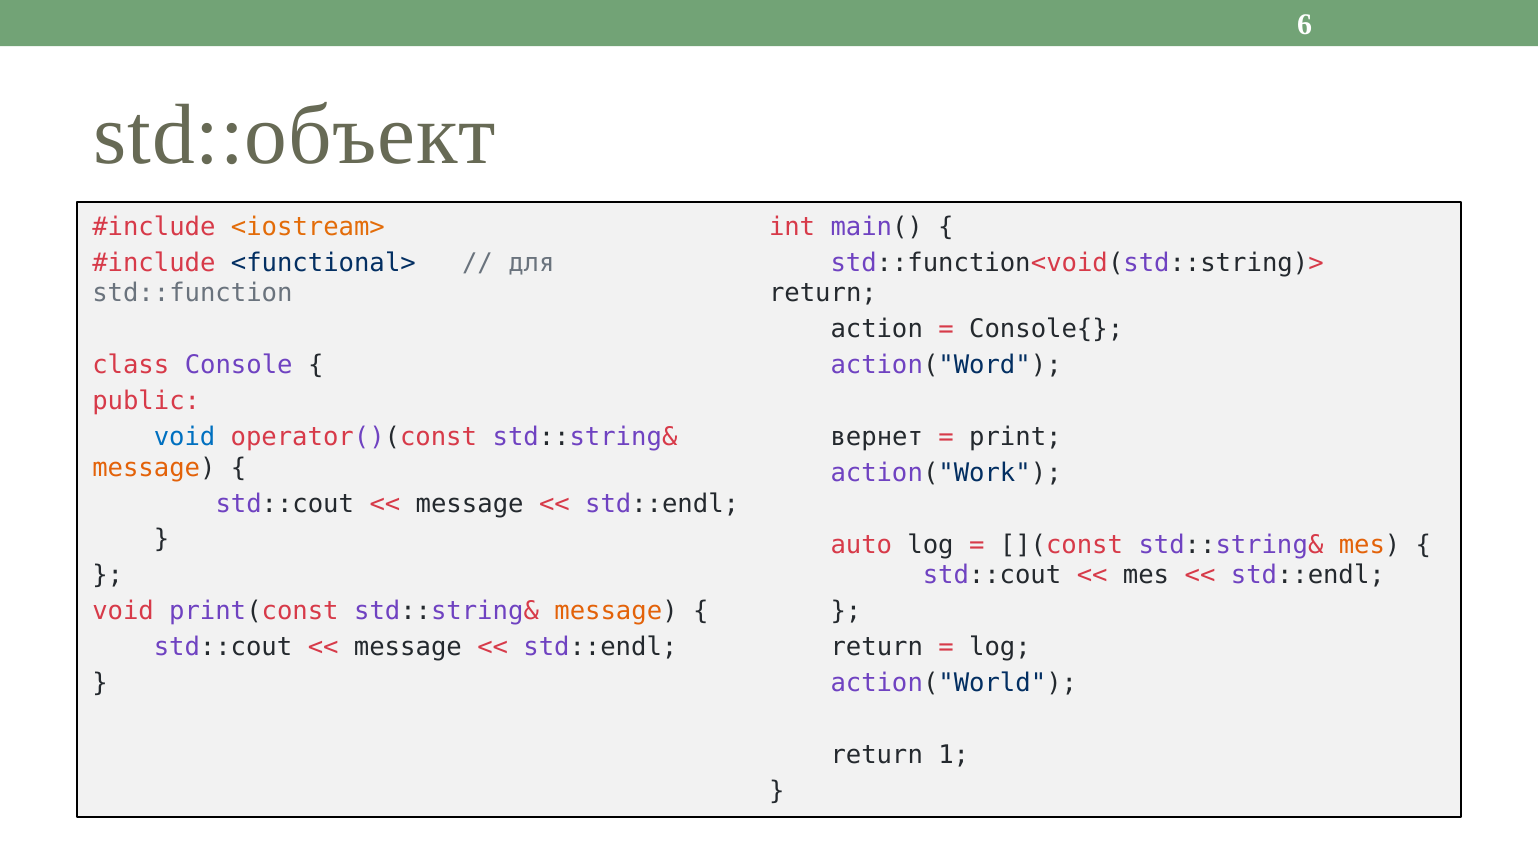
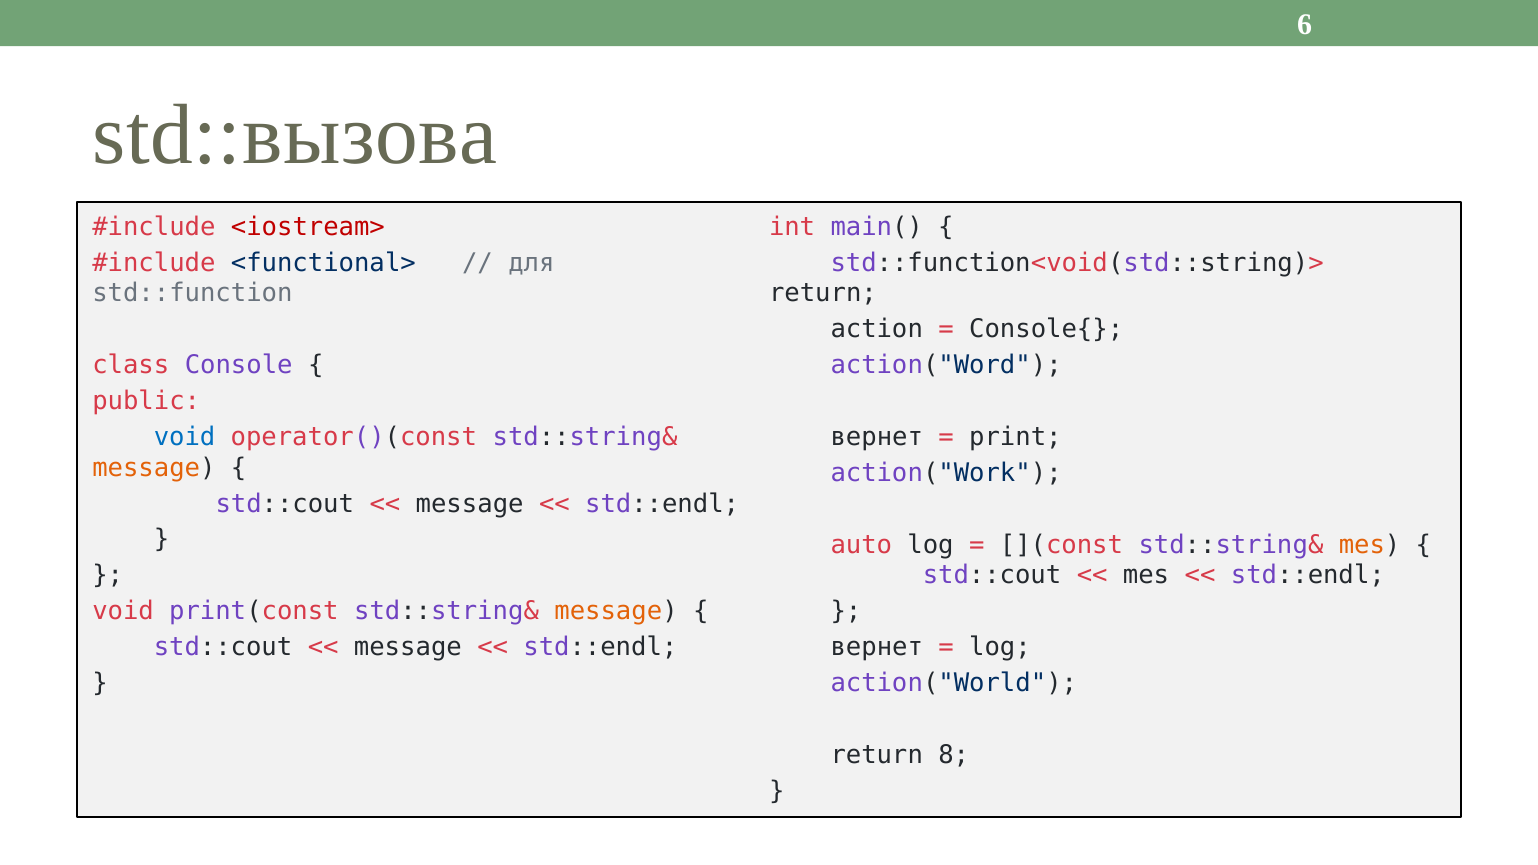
std::объект: std::объект -> std::вызова
<iostream> colour: orange -> red
return at (877, 647): return -> вернет
1: 1 -> 8
